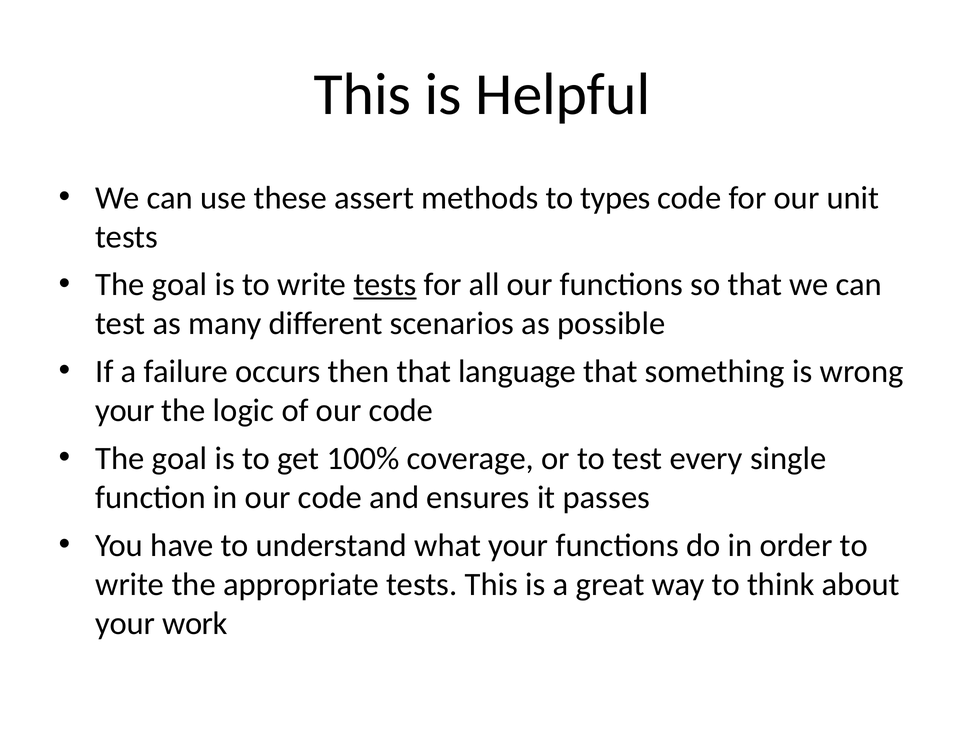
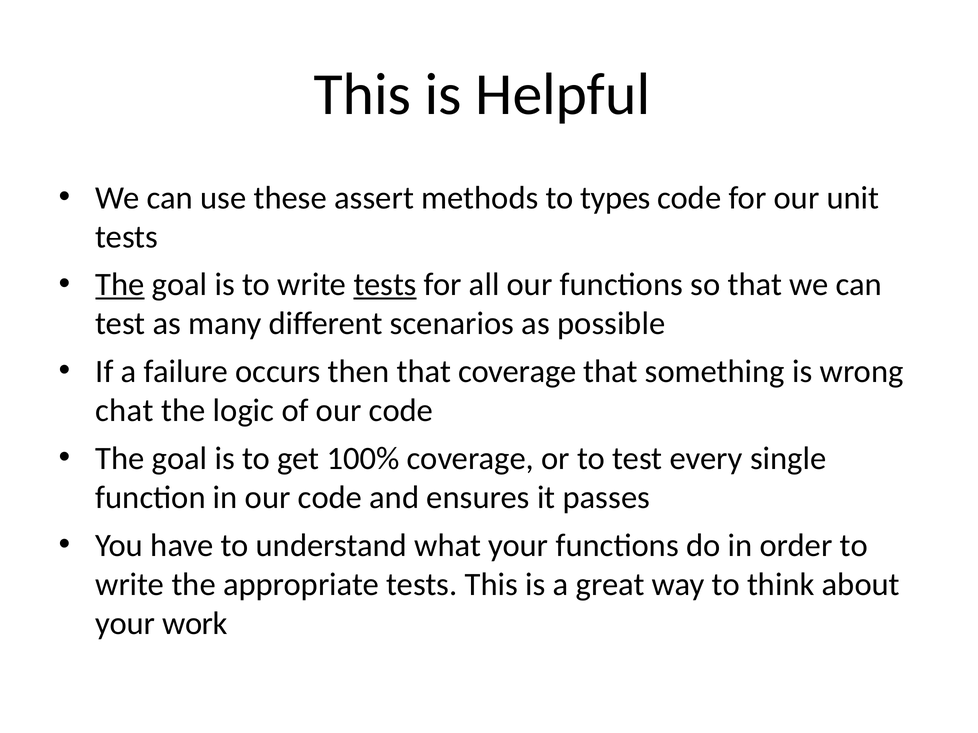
The at (120, 285) underline: none -> present
that language: language -> coverage
your at (125, 411): your -> chat
